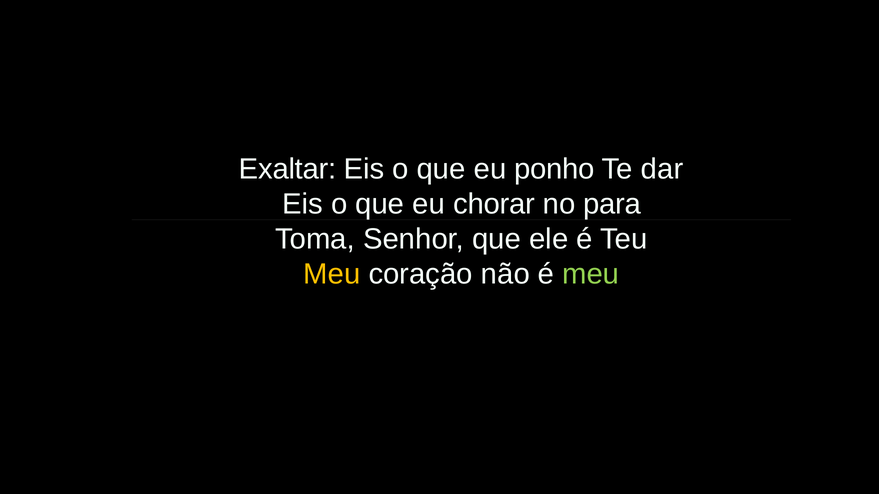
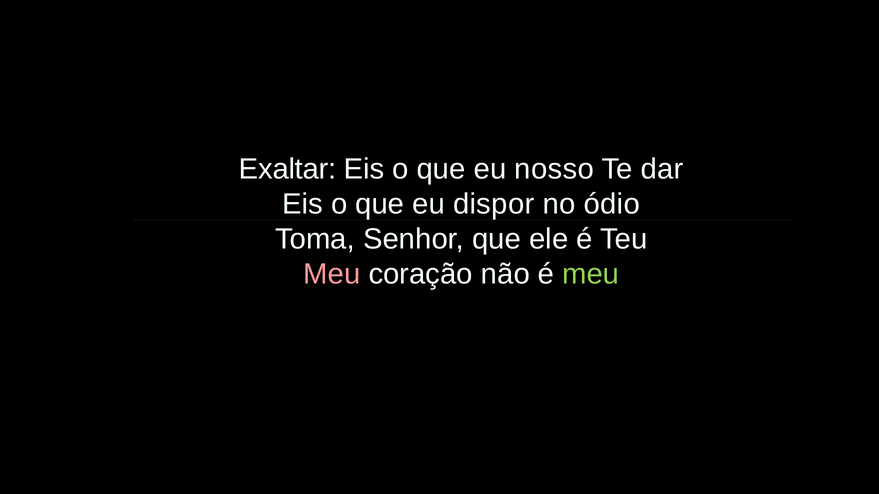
ponho: ponho -> nosso
chorar: chorar -> dispor
para: para -> ódio
Meu at (332, 275) colour: yellow -> pink
